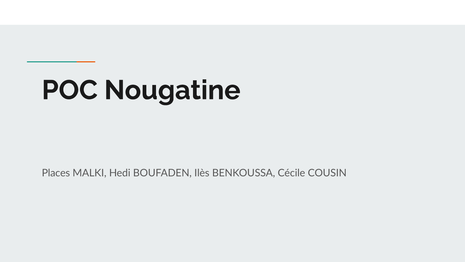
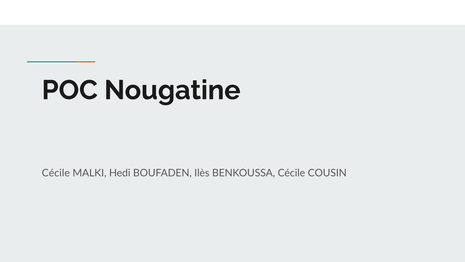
Places at (56, 173): Places -> Cécile
